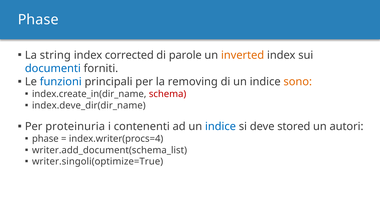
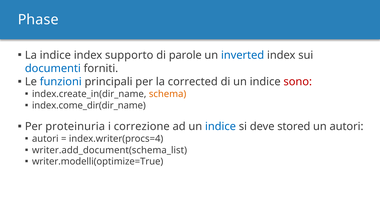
La string: string -> indice
corrected: corrected -> supporto
inverted colour: orange -> blue
removing: removing -> corrected
sono colour: orange -> red
schema colour: red -> orange
index.deve_dir(dir_name: index.deve_dir(dir_name -> index.come_dir(dir_name
contenenti: contenenti -> correzione
phase at (45, 139): phase -> autori
writer.singoli(optimize=True: writer.singoli(optimize=True -> writer.modelli(optimize=True
